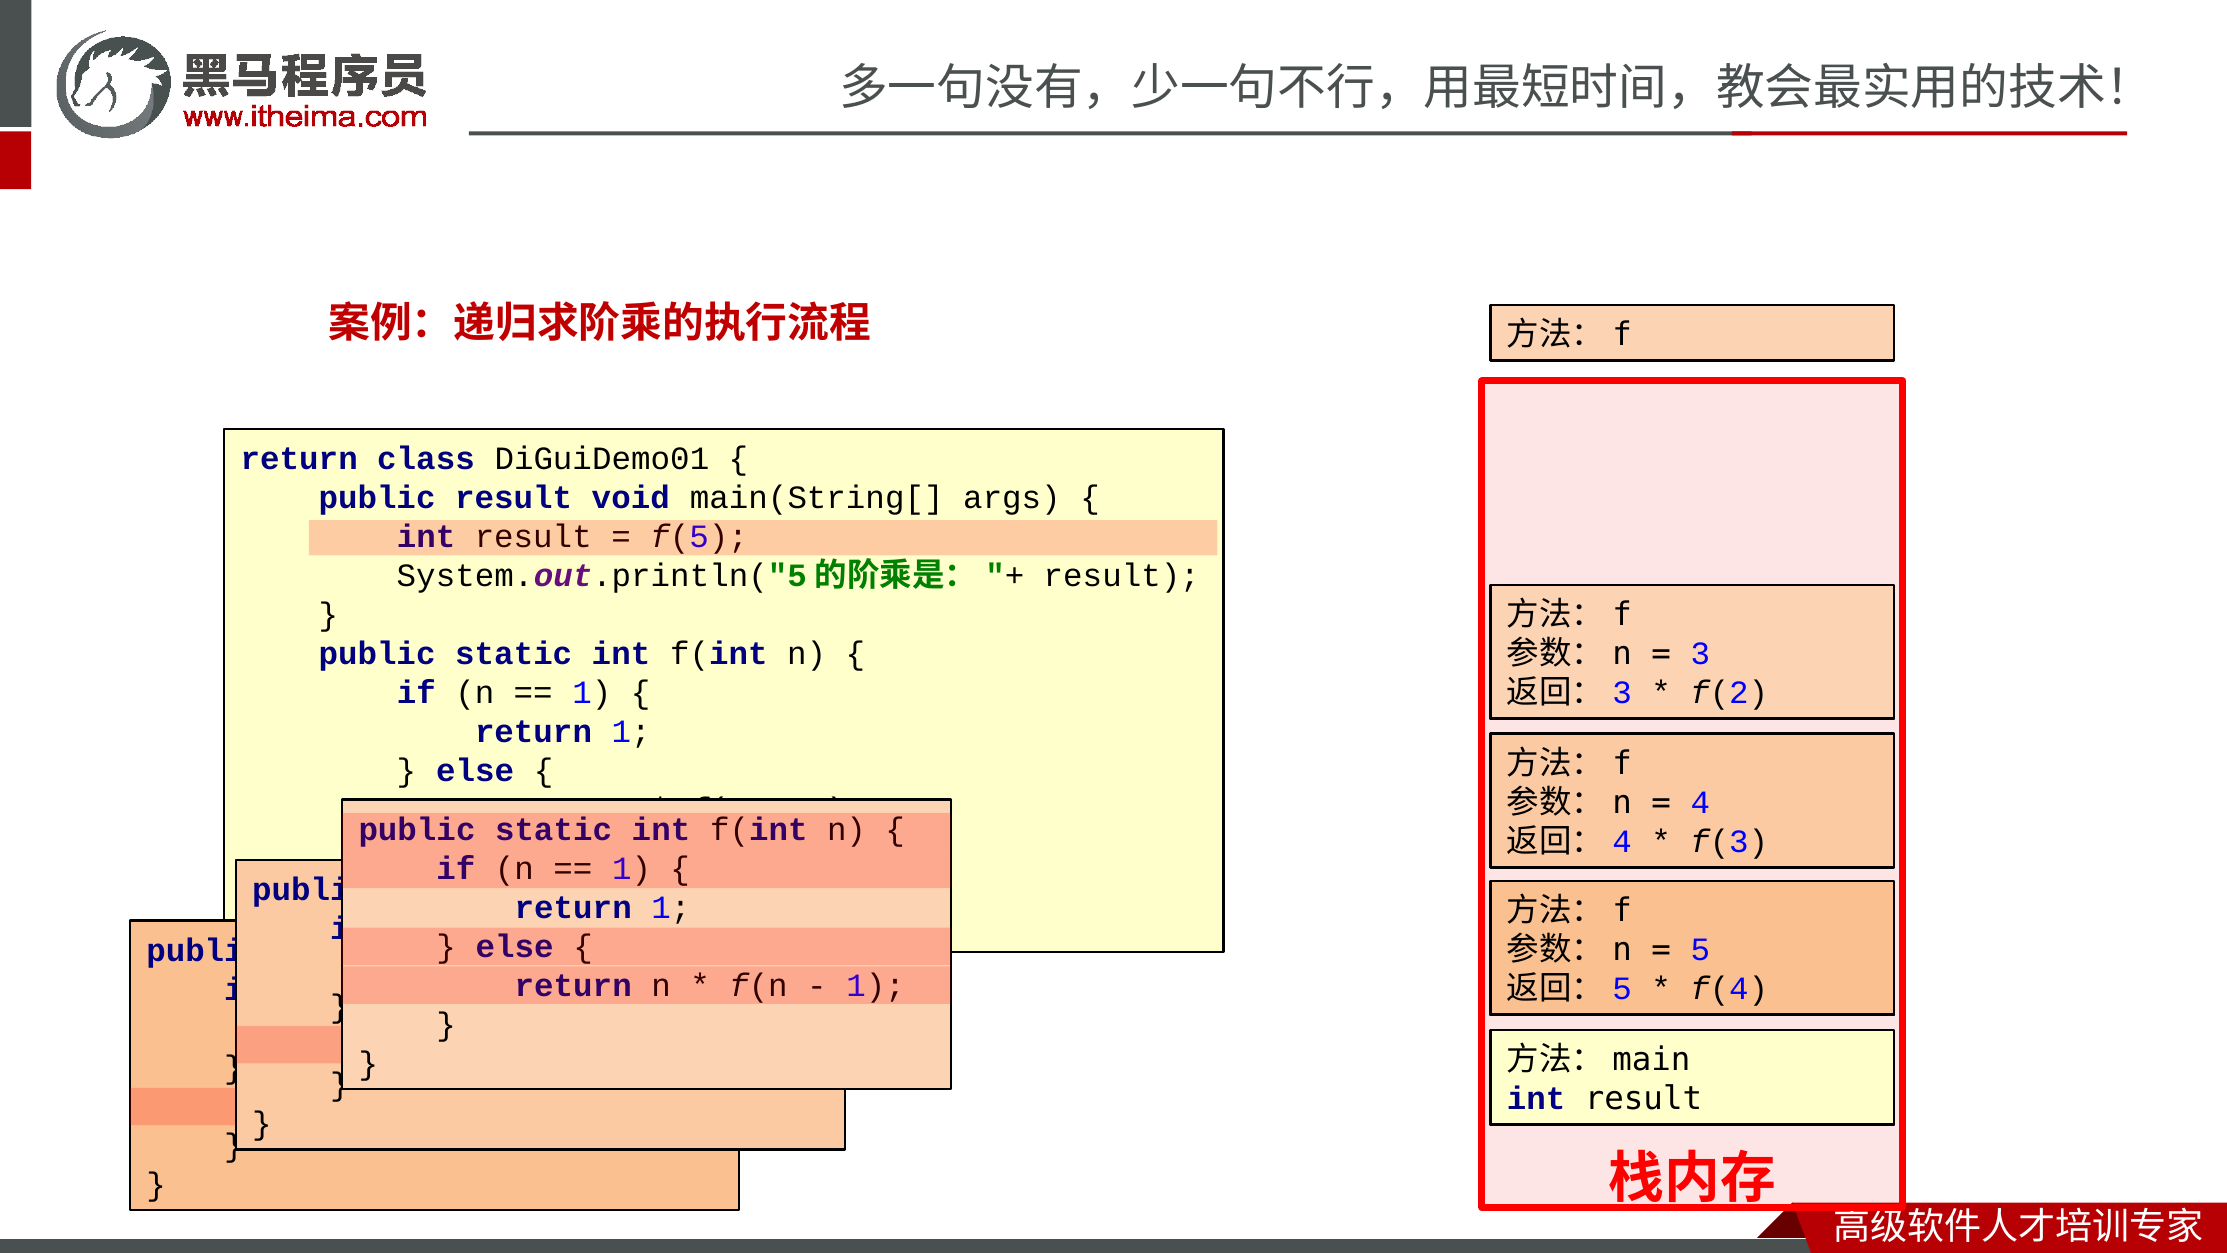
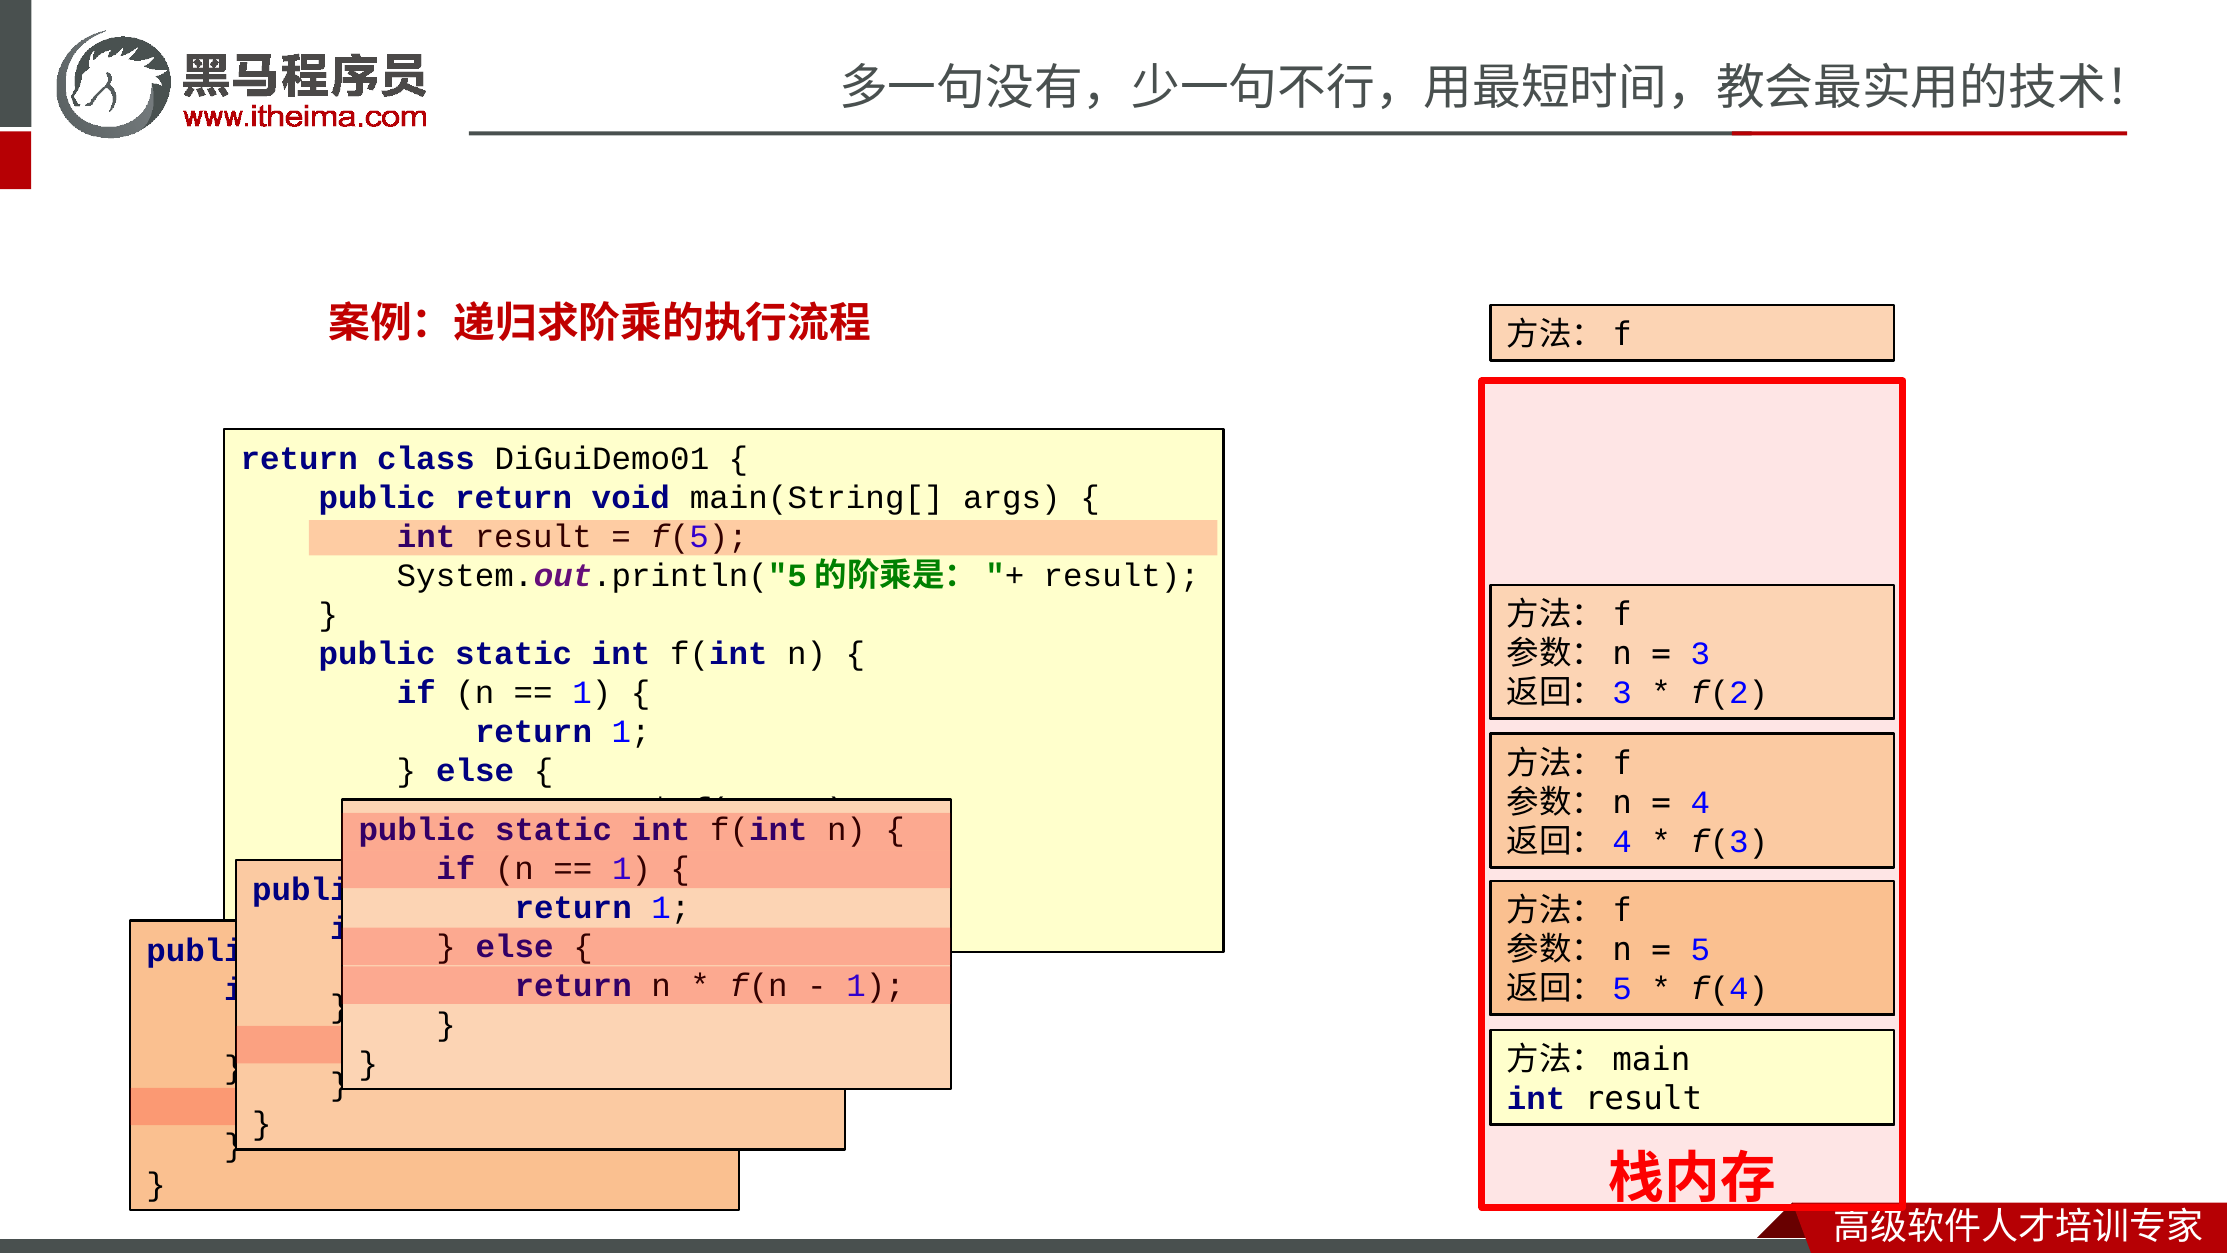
public result: result -> return
